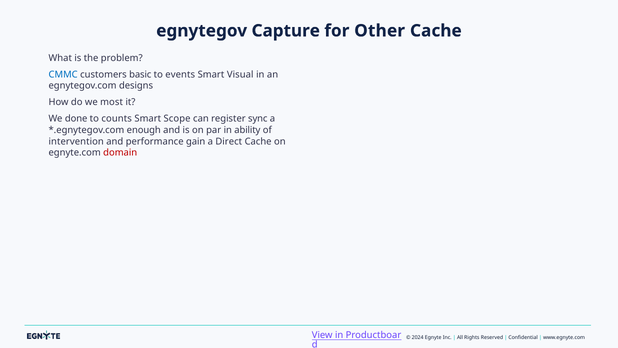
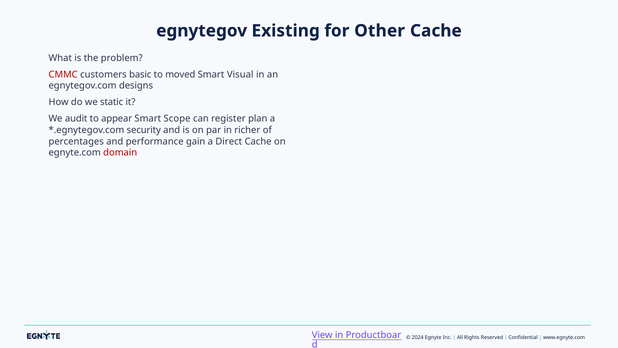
Capture: Capture -> Existing
CMMC colour: blue -> red
events: events -> moved
most: most -> static
done: done -> audit
counts: counts -> appear
sync: sync -> plan
enough: enough -> security
ability: ability -> richer
intervention: intervention -> percentages
